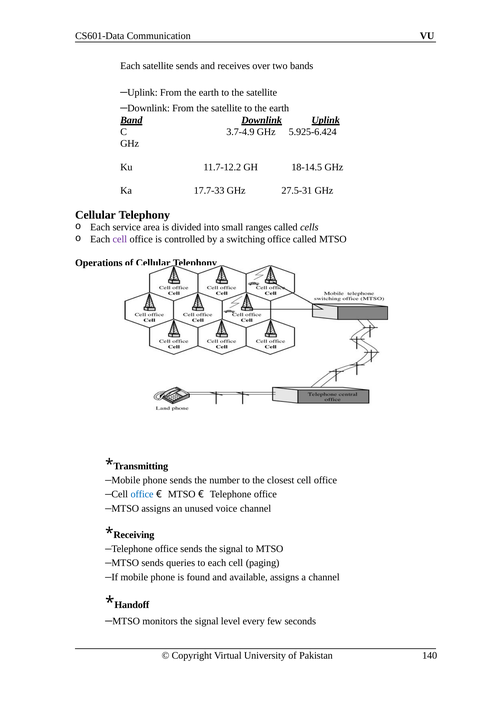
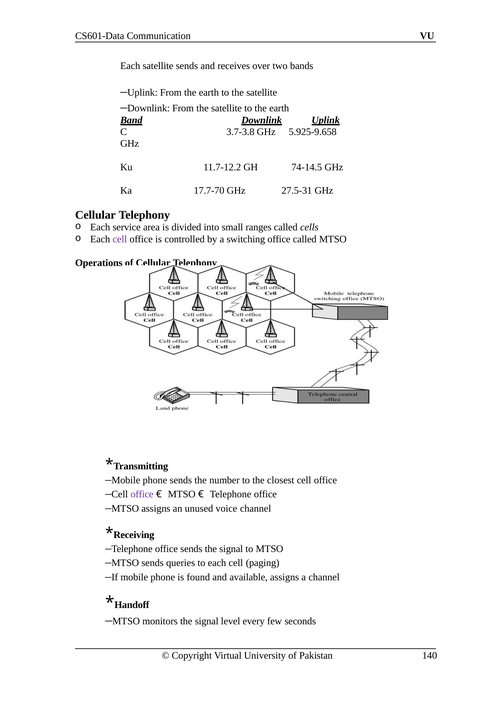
3.7-4.9: 3.7-4.9 -> 3.7-3.8
5.925-6.424: 5.925-6.424 -> 5.925-9.658
18-14.5: 18-14.5 -> 74-14.5
17.7-33: 17.7-33 -> 17.7-70
office at (142, 494) colour: blue -> purple
